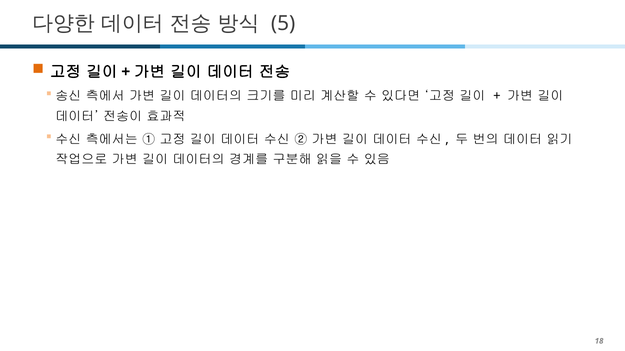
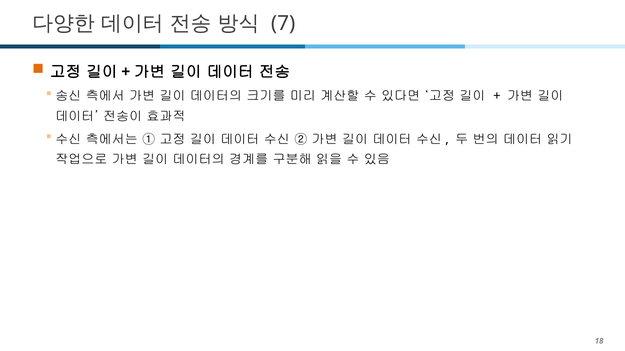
5: 5 -> 7
